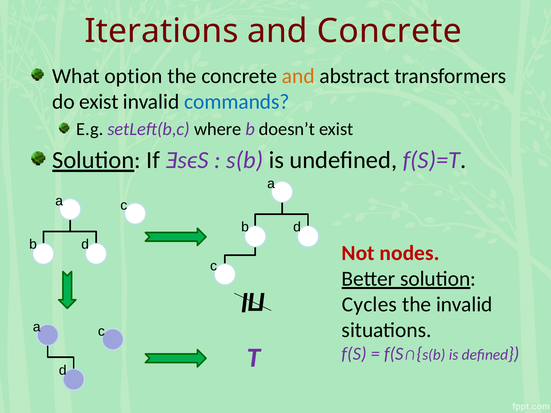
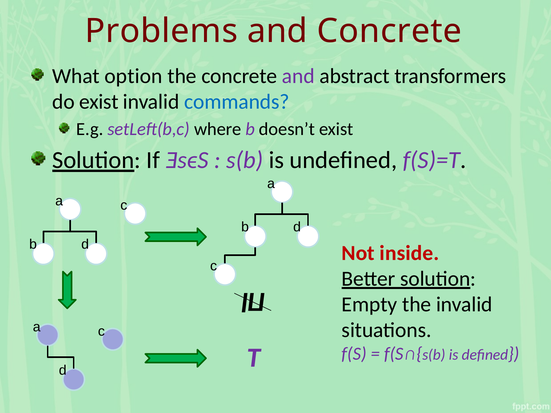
Iterations: Iterations -> Problems
and at (298, 76) colour: orange -> purple
nodes: nodes -> inside
Cycles: Cycles -> Empty
